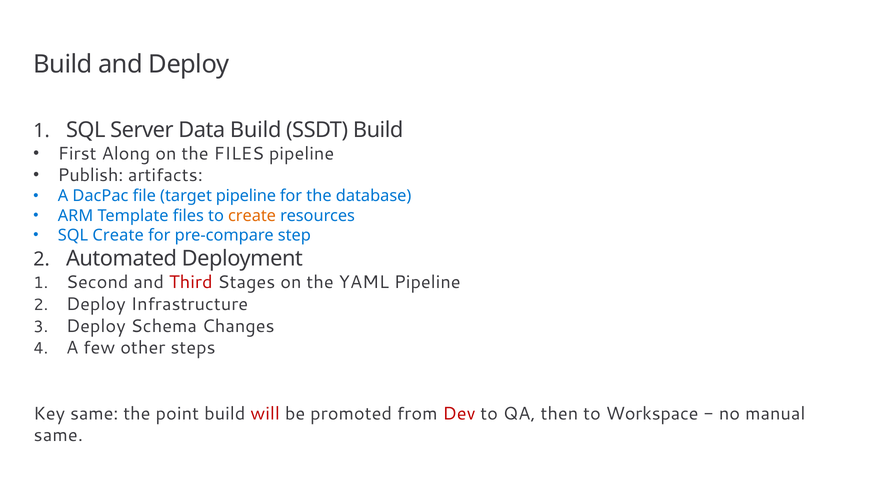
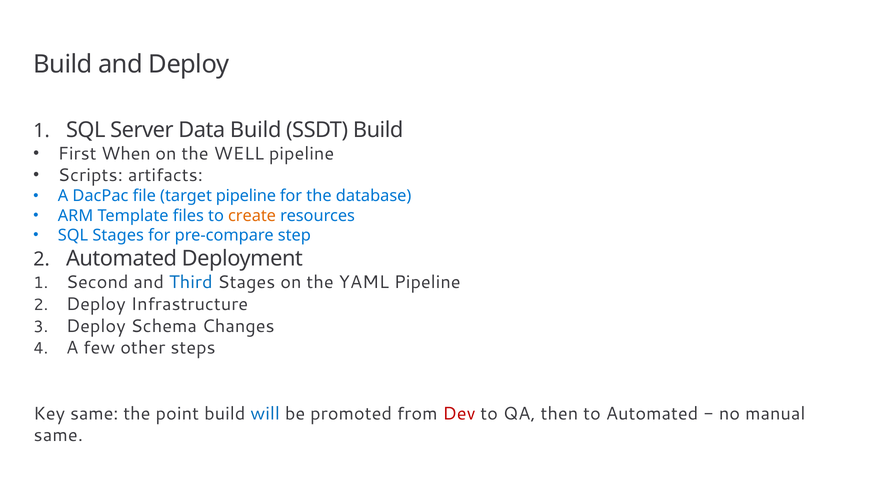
Along: Along -> When
the FILES: FILES -> WELL
Publish: Publish -> Scripts
SQL Create: Create -> Stages
Third colour: red -> blue
will colour: red -> blue
to Workspace: Workspace -> Automated
